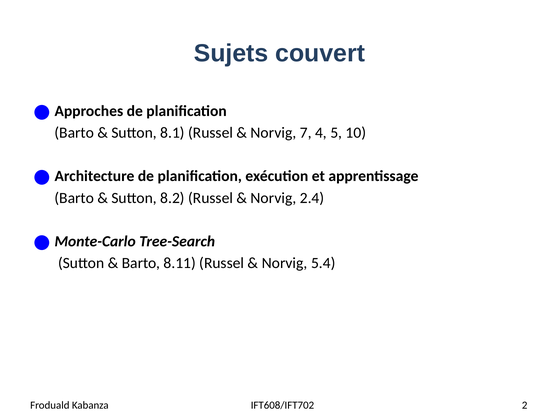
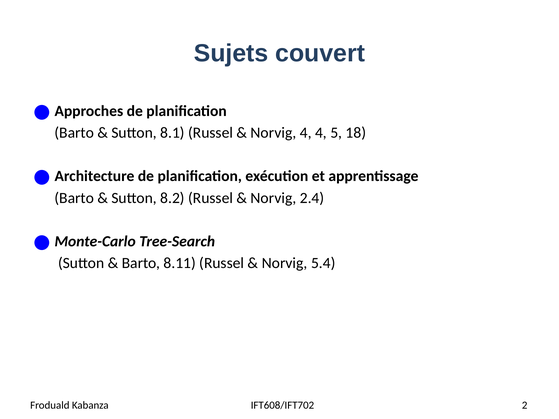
Norvig 7: 7 -> 4
10: 10 -> 18
